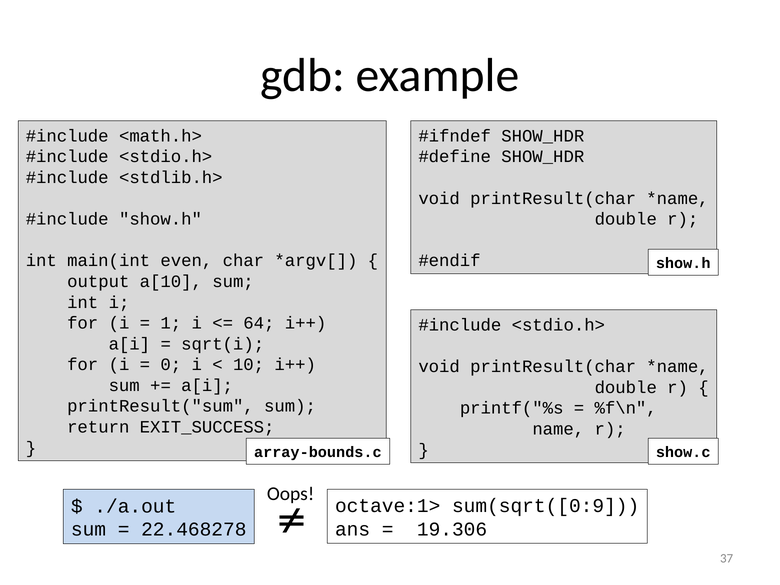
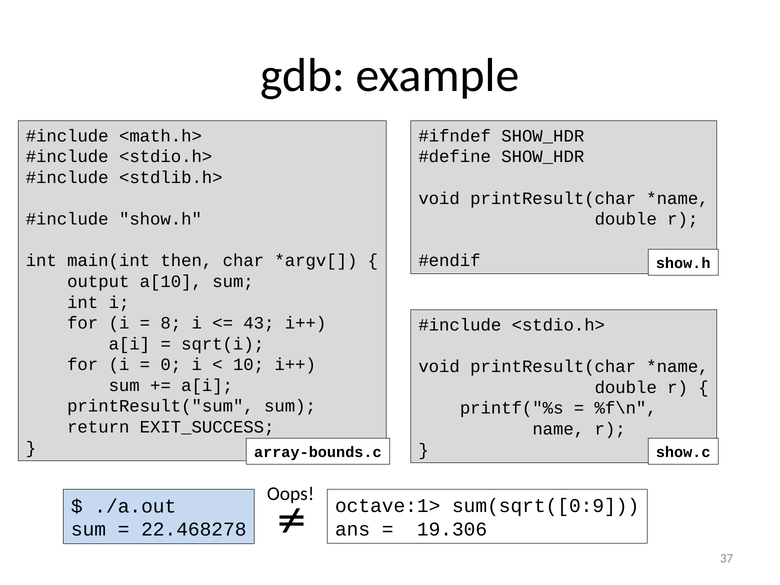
even: even -> then
1: 1 -> 8
64: 64 -> 43
